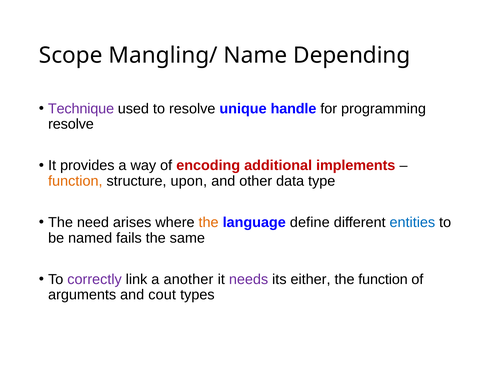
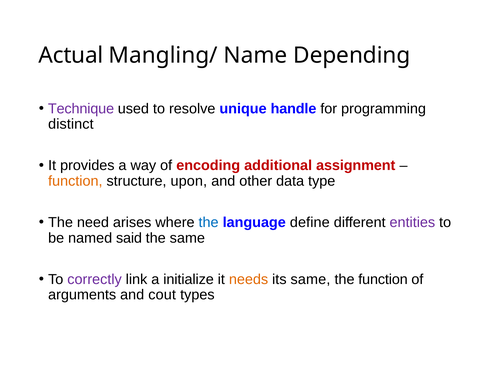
Scope: Scope -> Actual
resolve at (71, 124): resolve -> distinct
implements: implements -> assignment
the at (209, 223) colour: orange -> blue
entities colour: blue -> purple
fails: fails -> said
another: another -> initialize
needs colour: purple -> orange
its either: either -> same
